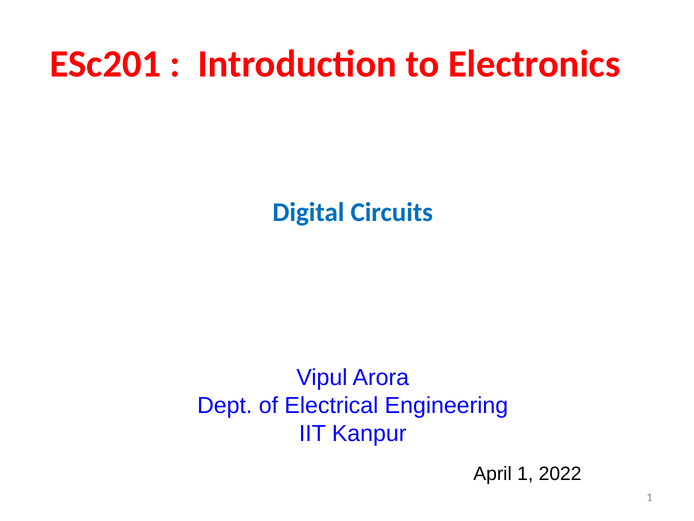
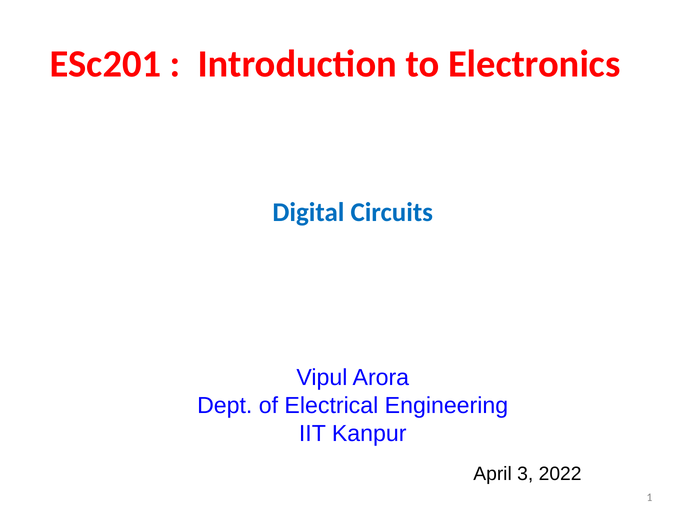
April 1: 1 -> 3
